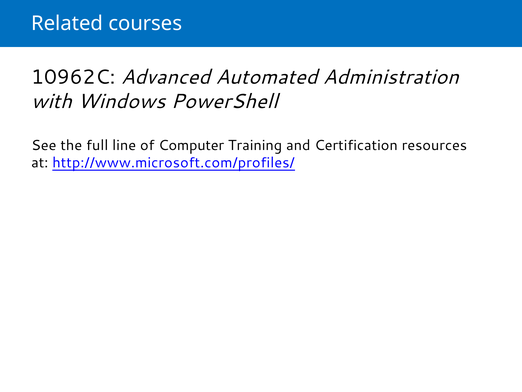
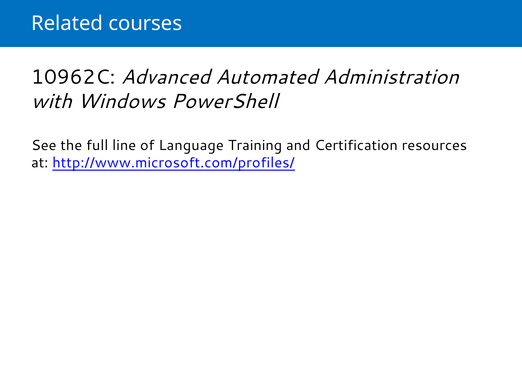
Computer: Computer -> Language
